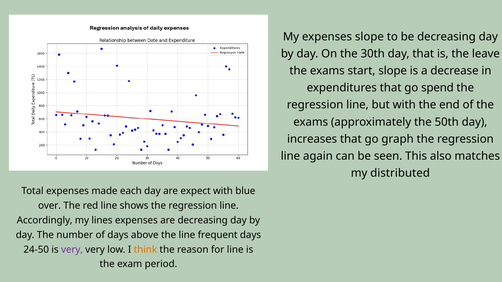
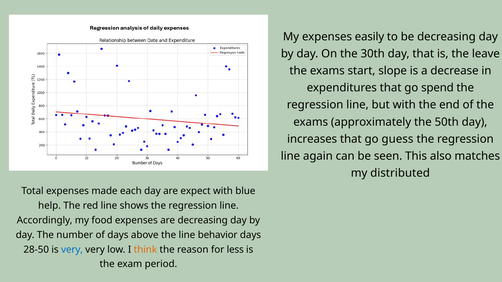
expenses slope: slope -> easily
graph: graph -> guess
over: over -> help
lines: lines -> food
frequent: frequent -> behavior
24-50: 24-50 -> 28-50
very at (72, 250) colour: purple -> blue
for line: line -> less
